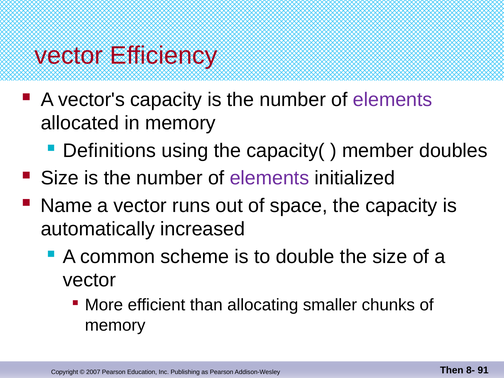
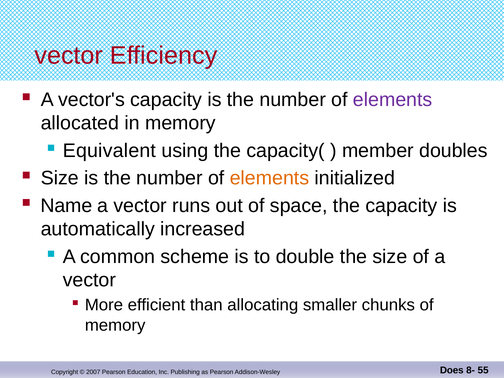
Definitions: Definitions -> Equivalent
elements at (269, 178) colour: purple -> orange
Then: Then -> Does
91: 91 -> 55
